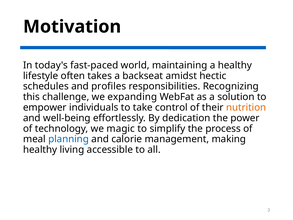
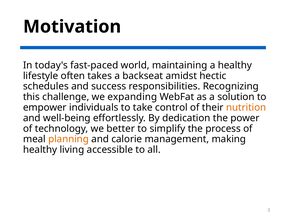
profiles: profiles -> success
magic: magic -> better
planning colour: blue -> orange
